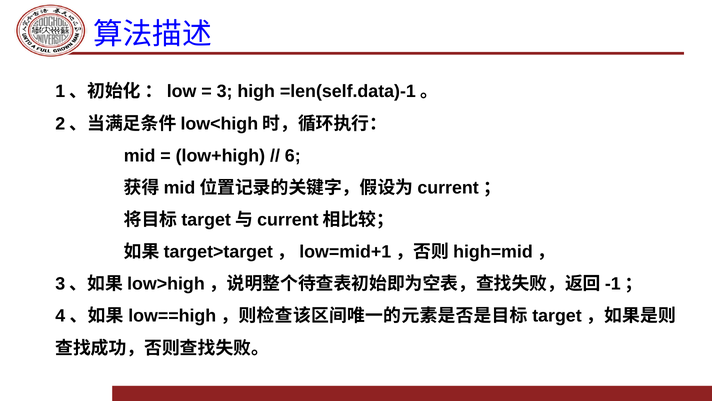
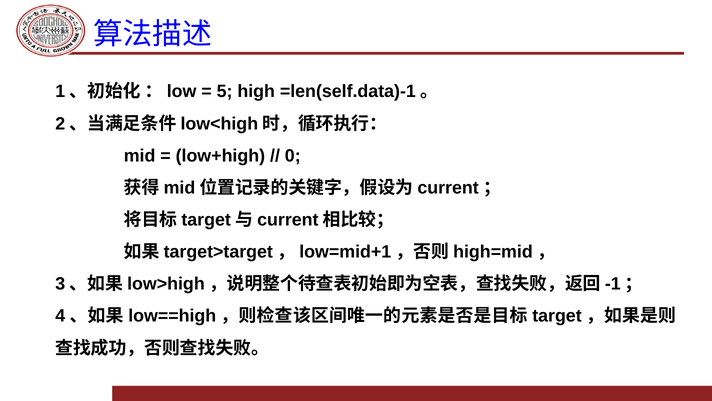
3: 3 -> 5
6: 6 -> 0
